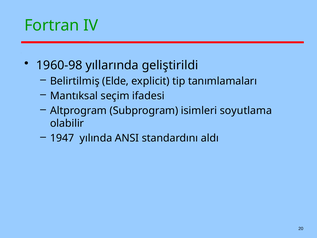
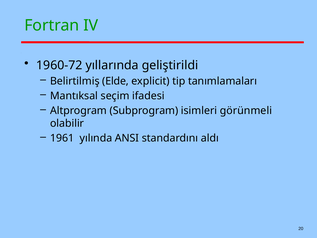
1960-98: 1960-98 -> 1960-72
soyutlama: soyutlama -> görünmeli
1947: 1947 -> 1961
